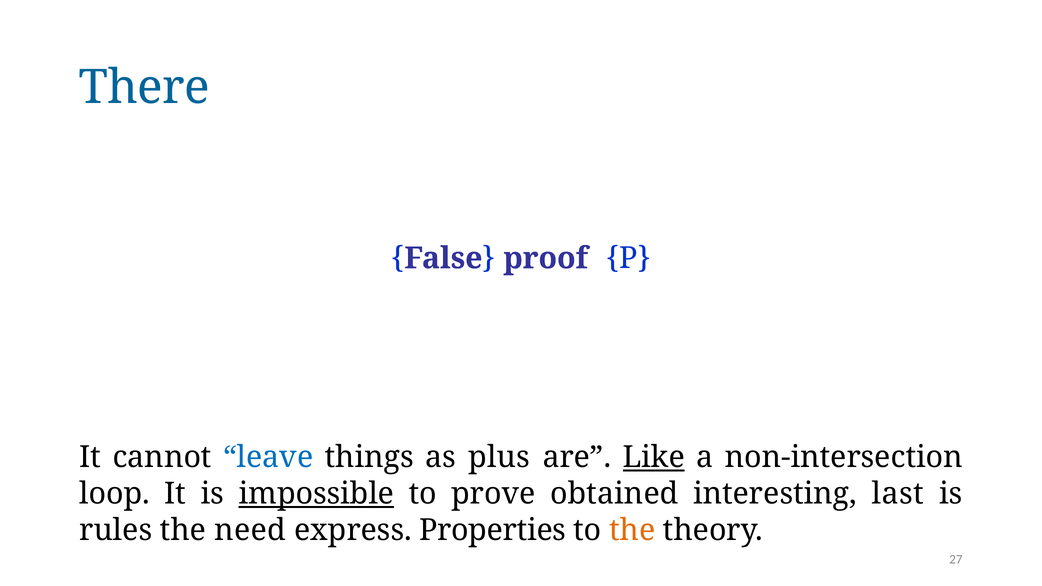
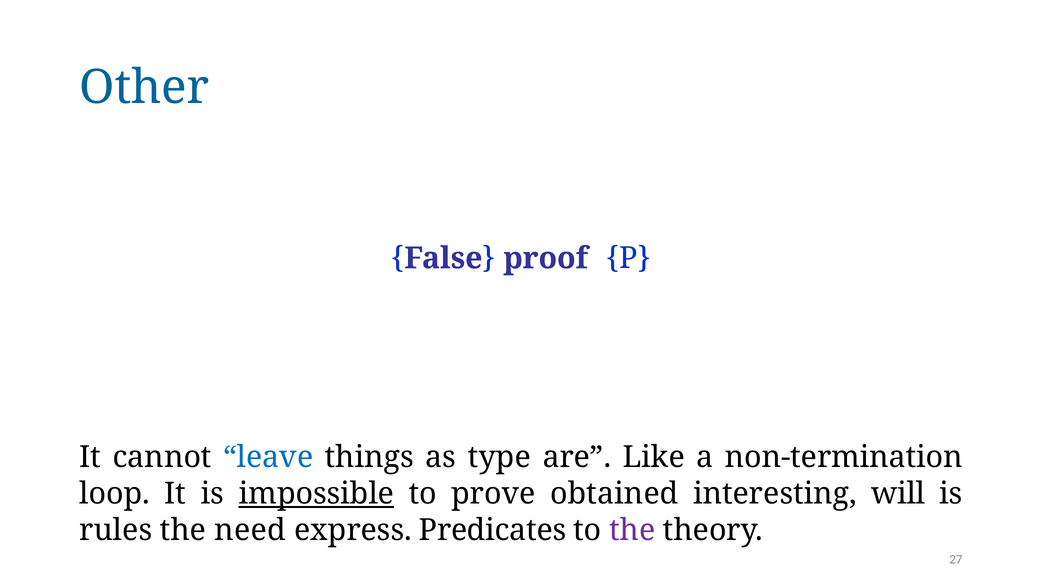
There: There -> Other
plus: plus -> type
Like underline: present -> none
non-intersection: non-intersection -> non-termination
last: last -> will
Properties: Properties -> Predicates
the at (632, 530) colour: orange -> purple
